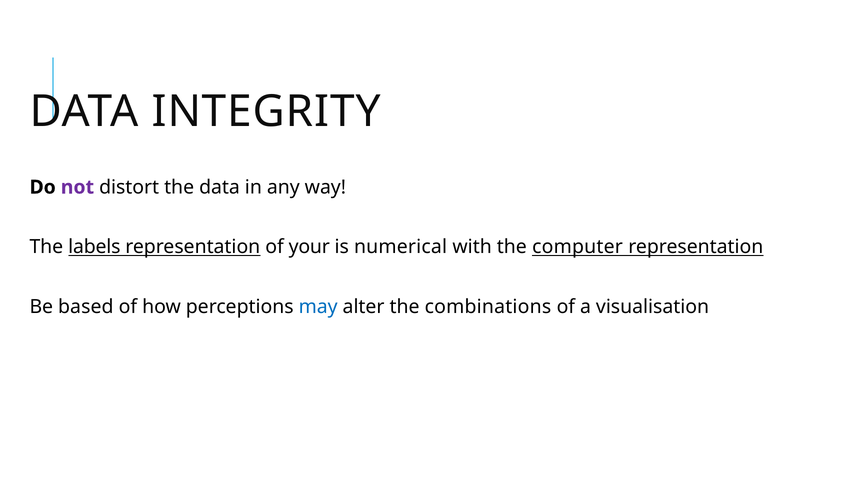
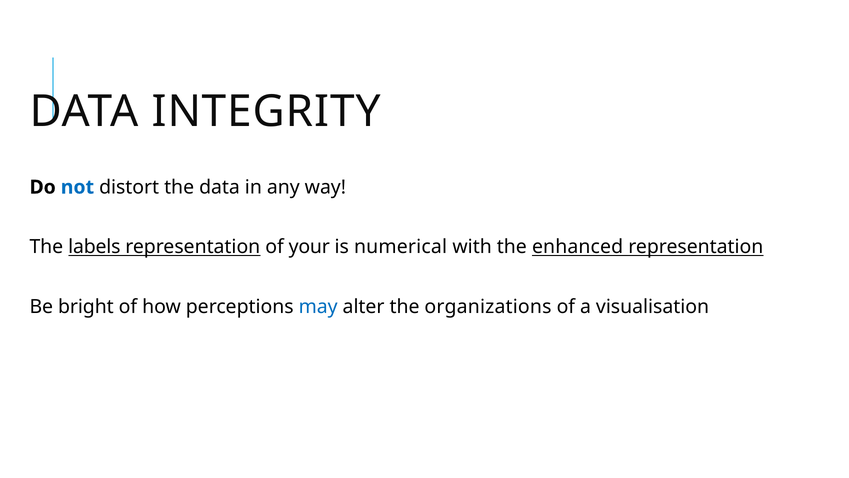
not colour: purple -> blue
computer: computer -> enhanced
based: based -> bright
combinations: combinations -> organizations
